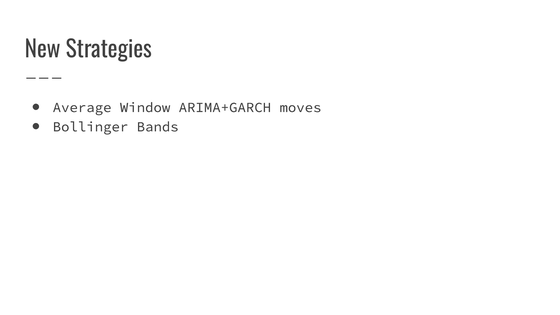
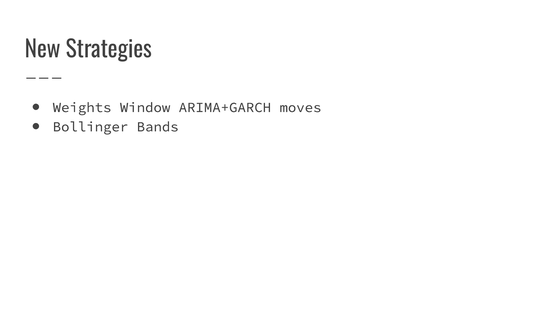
Average: Average -> Weights
